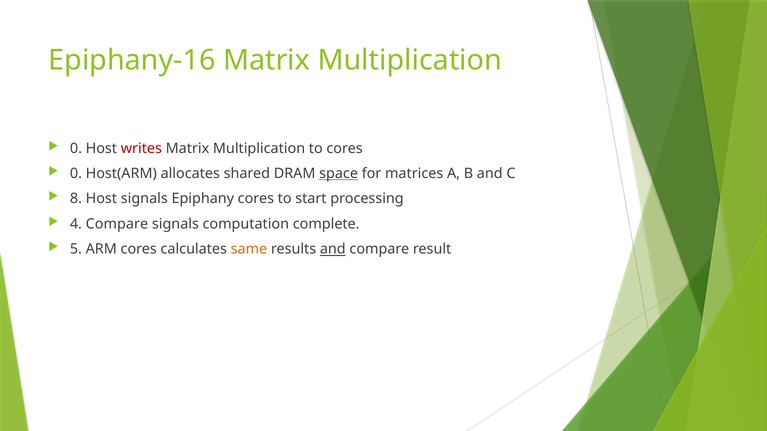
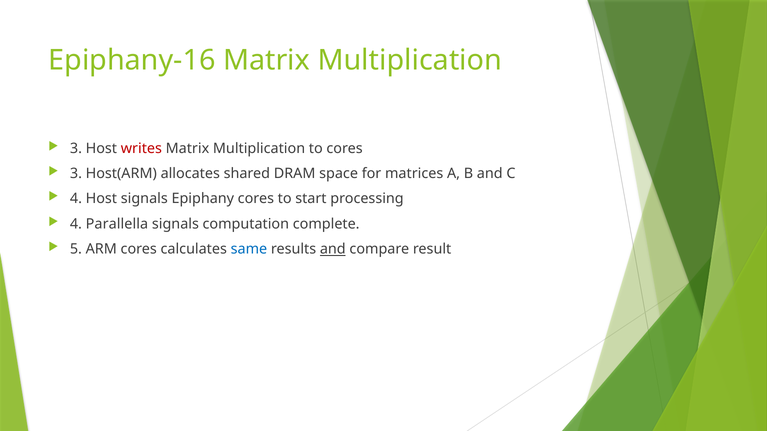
0 at (76, 148): 0 -> 3
0 at (76, 174): 0 -> 3
space underline: present -> none
8 at (76, 199): 8 -> 4
4 Compare: Compare -> Parallella
same colour: orange -> blue
